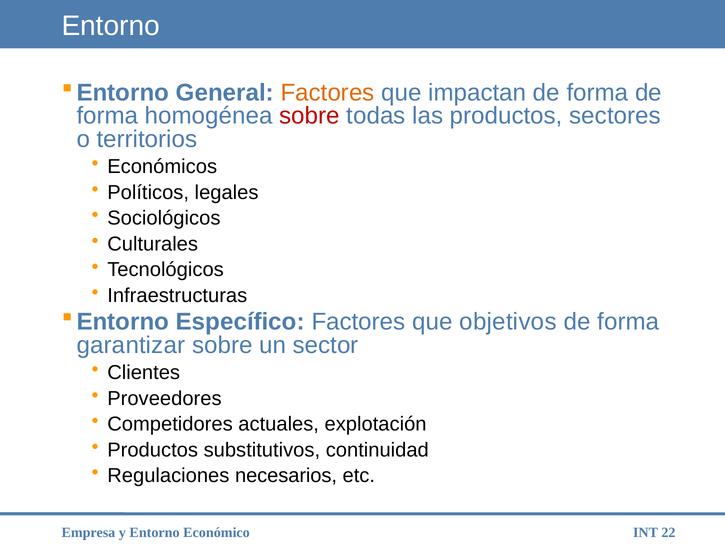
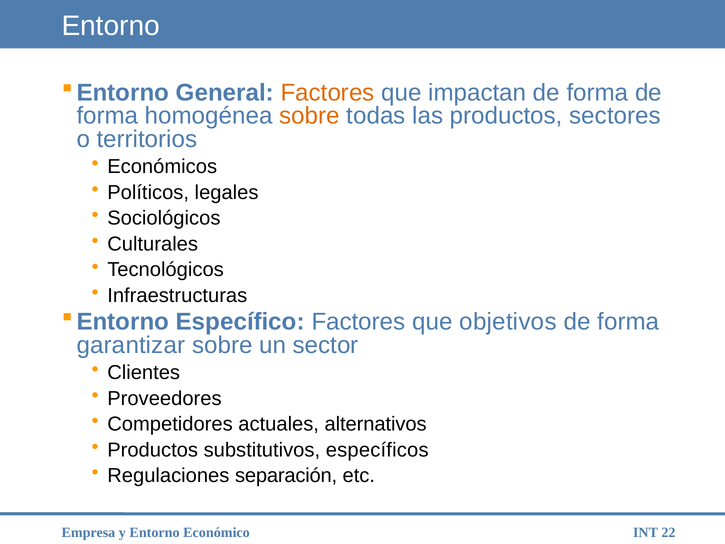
sobre at (310, 116) colour: red -> orange
explotación: explotación -> alternativos
continuidad: continuidad -> específicos
necesarios: necesarios -> separación
